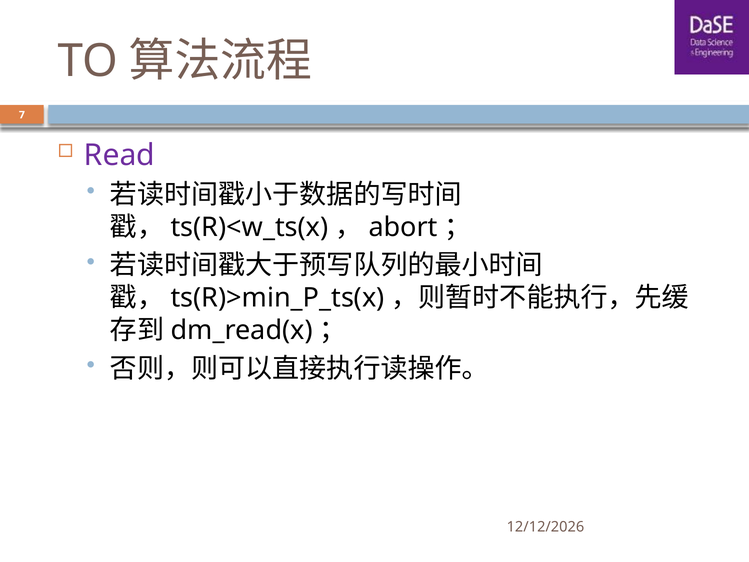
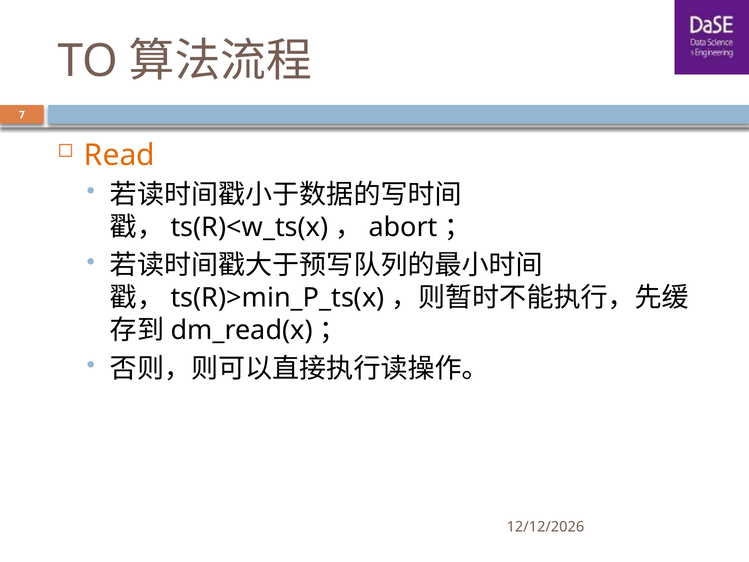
Read colour: purple -> orange
